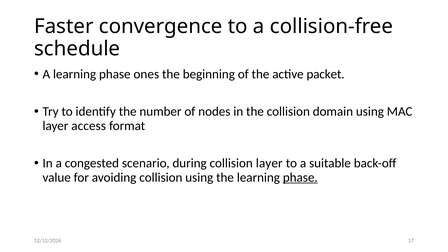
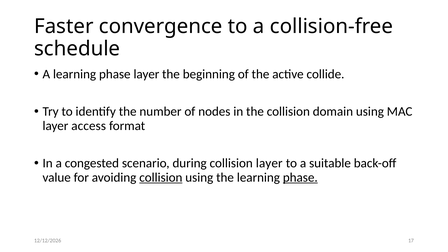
phase ones: ones -> layer
packet: packet -> collide
collision at (161, 177) underline: none -> present
